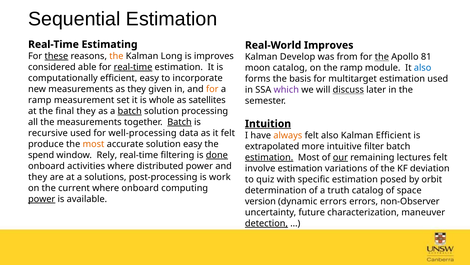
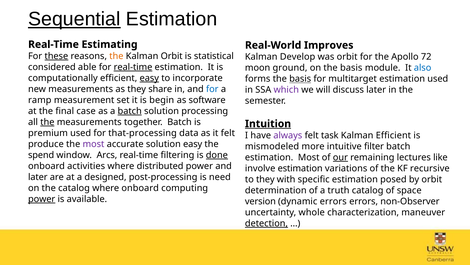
Sequential underline: none -> present
Kalman Long: Long -> Orbit
is improves: improves -> statistical
was from: from -> orbit
the at (382, 57) underline: present -> none
81: 81 -> 72
moon catalog: catalog -> ground
on the ramp: ramp -> basis
easy at (149, 78) underline: none -> present
basis at (300, 79) underline: none -> present
given: given -> share
for at (212, 89) colour: orange -> blue
discuss underline: present -> none
whole: whole -> begin
satellites: satellites -> software
final they: they -> case
the at (47, 122) underline: none -> present
Batch at (180, 122) underline: present -> none
recursive: recursive -> premium
well-processing: well-processing -> that-processing
always colour: orange -> purple
felt also: also -> task
most at (93, 144) colour: orange -> purple
extrapolated: extrapolated -> mismodeled
Rely: Rely -> Arcs
estimation at (269, 157) underline: present -> none
lectures felt: felt -> like
deviation: deviation -> recursive
they at (38, 177): they -> later
solutions: solutions -> designed
work: work -> need
to quiz: quiz -> they
the current: current -> catalog
future: future -> whole
